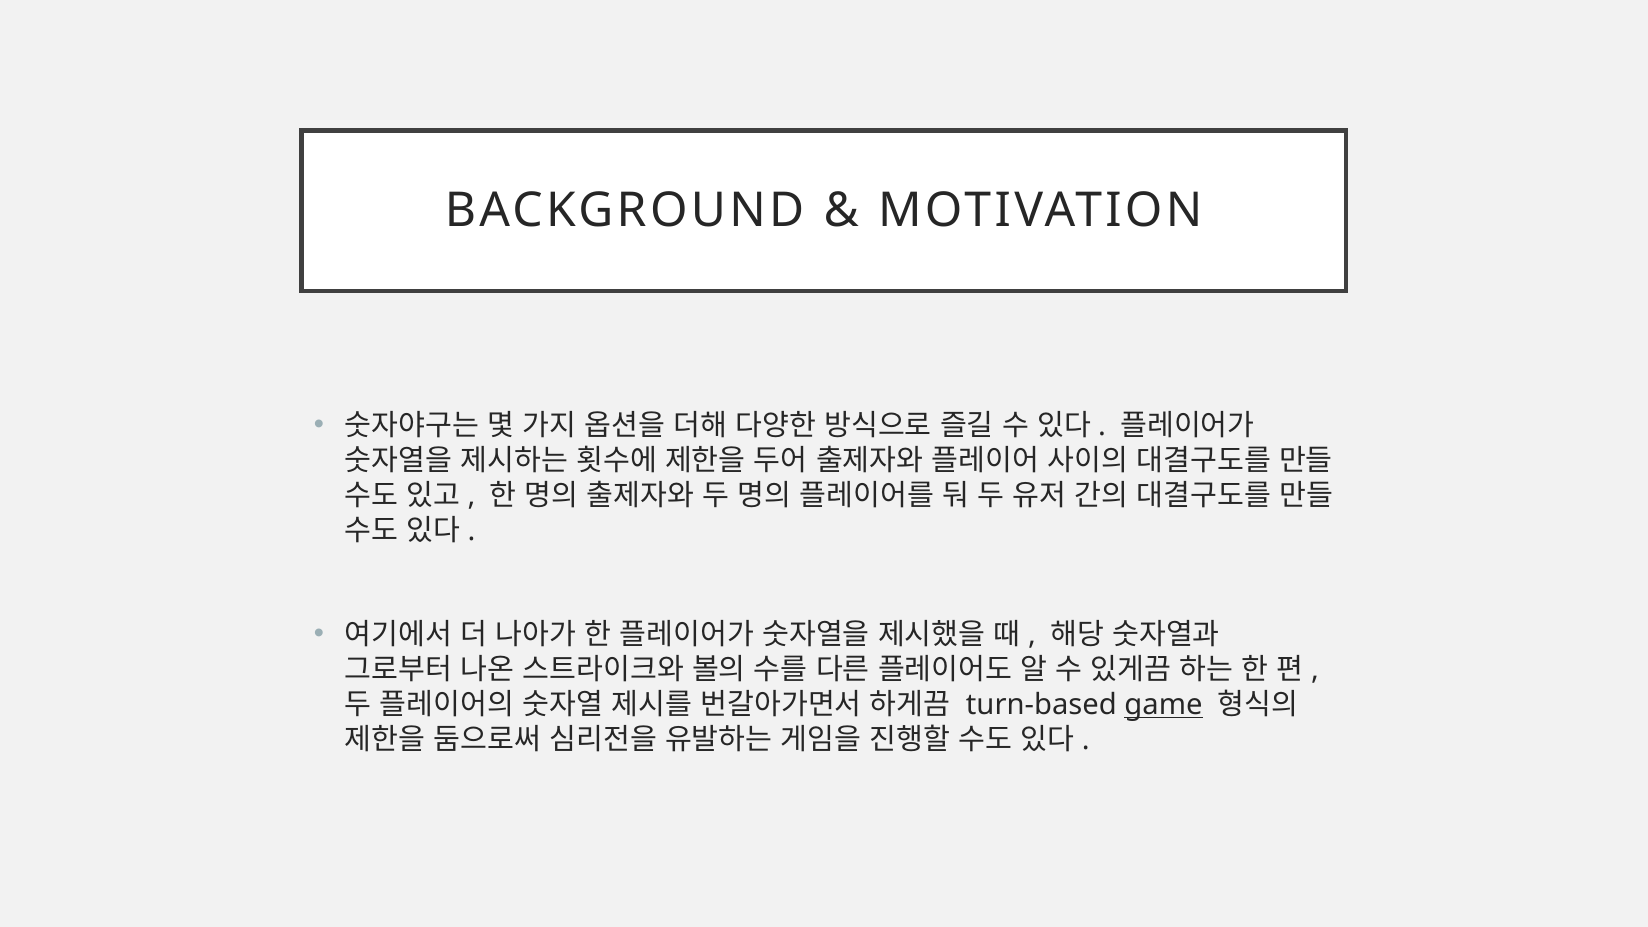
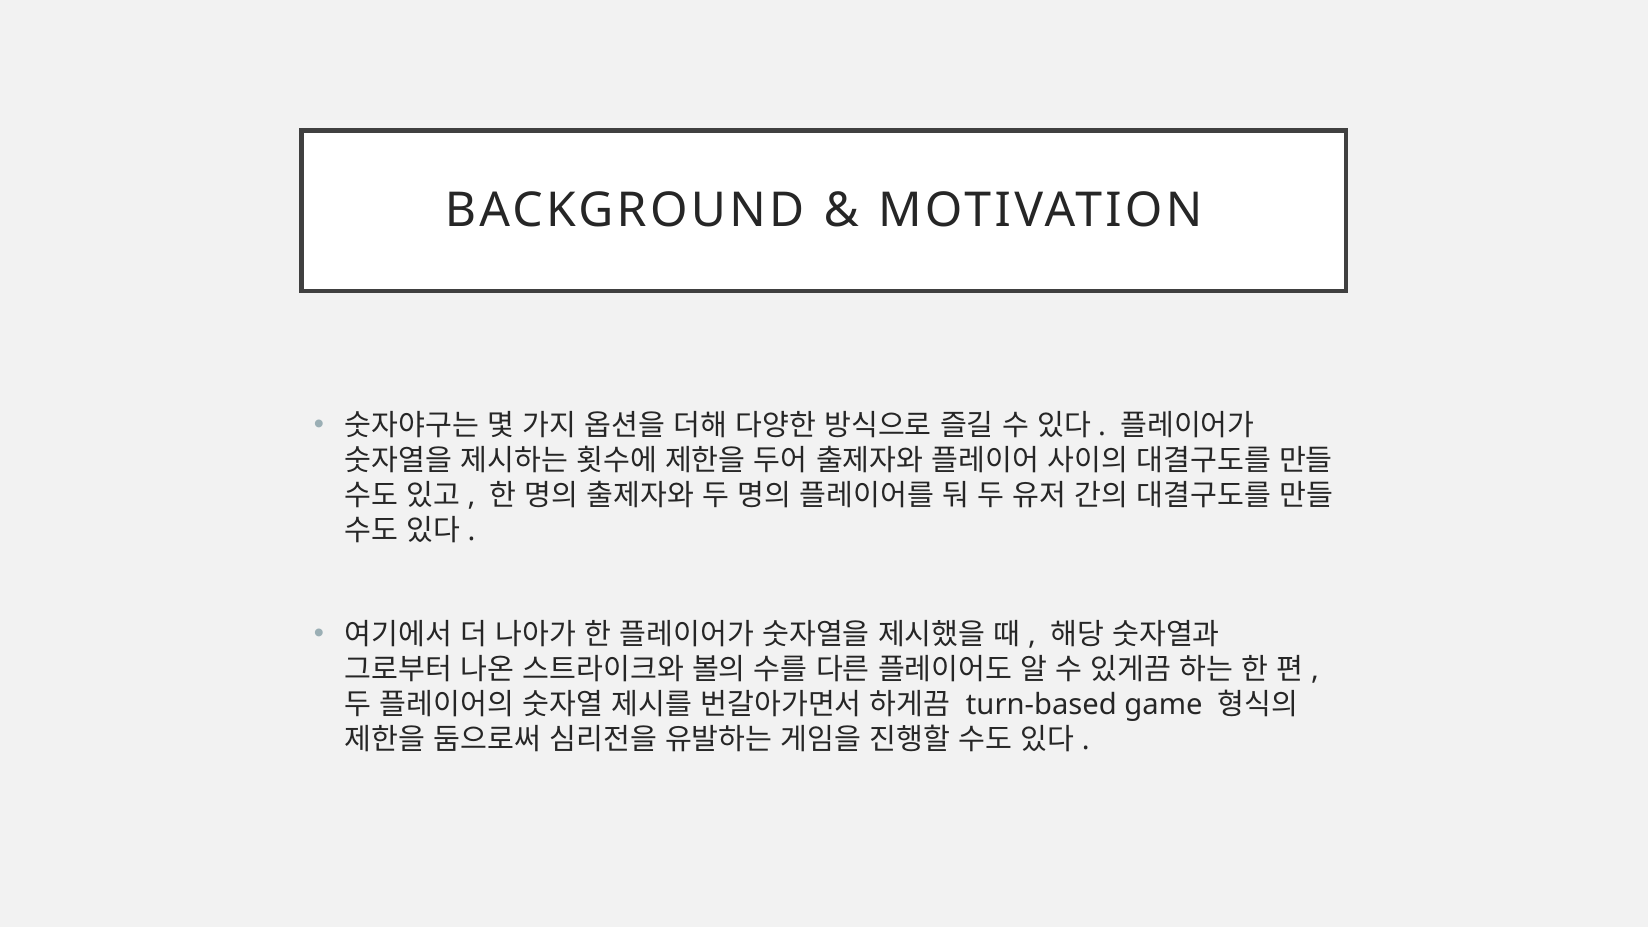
game underline: present -> none
